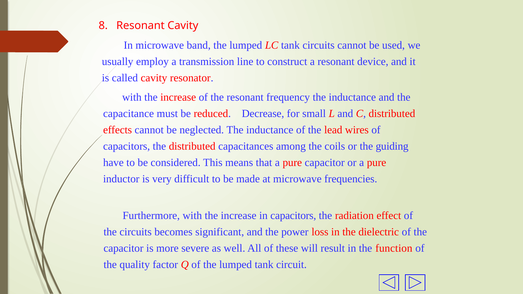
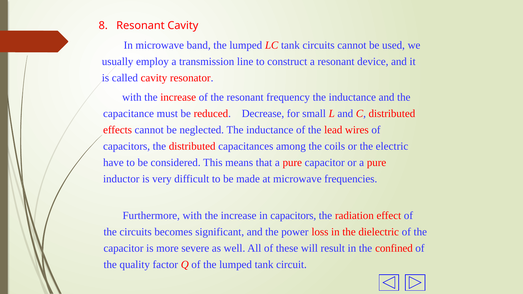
guiding: guiding -> electric
function: function -> confined
